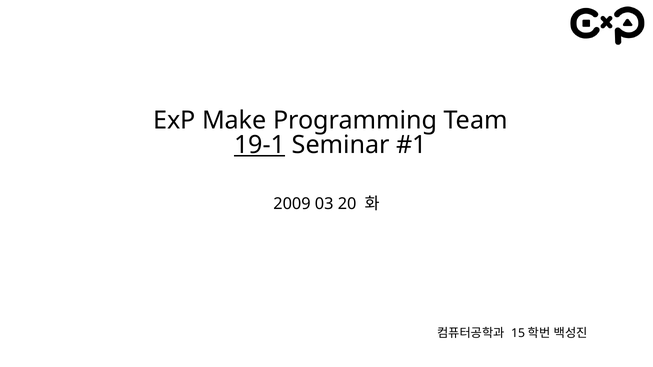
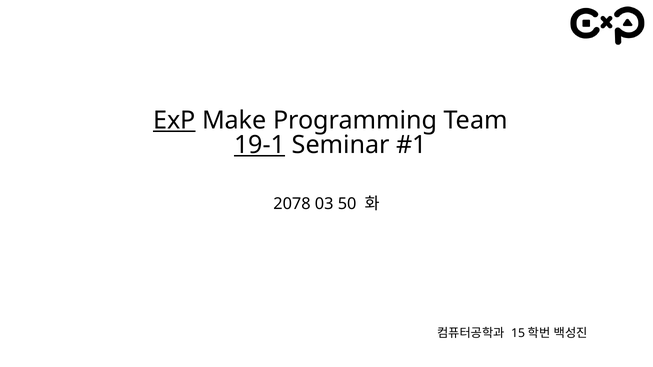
ExP underline: none -> present
2009: 2009 -> 2078
20: 20 -> 50
